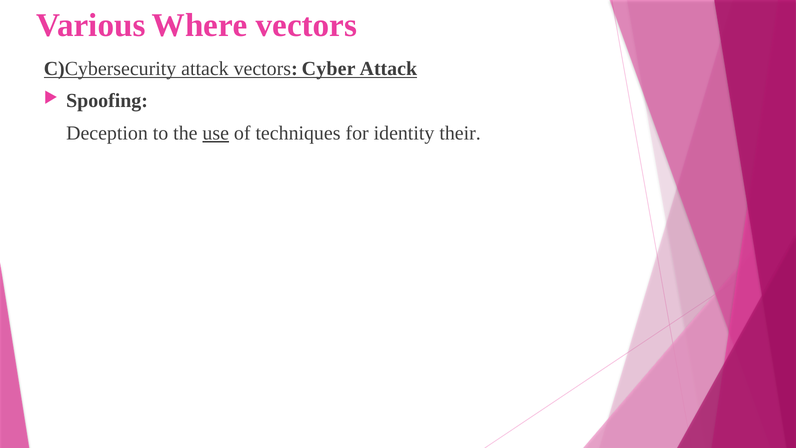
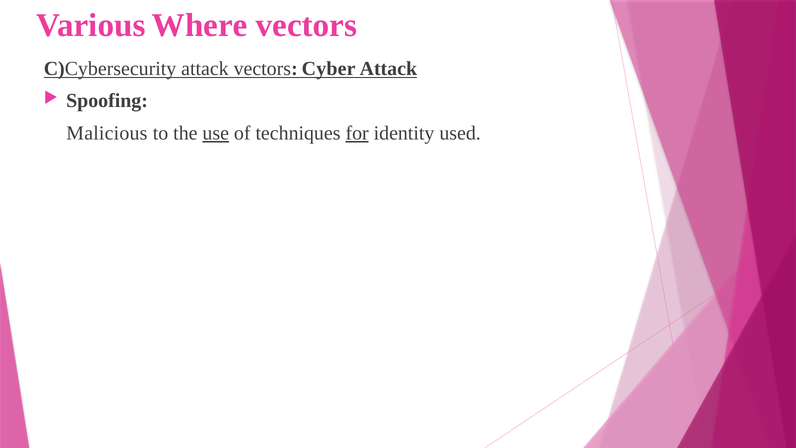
Deception: Deception -> Malicious
for underline: none -> present
their: their -> used
